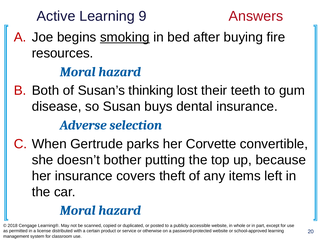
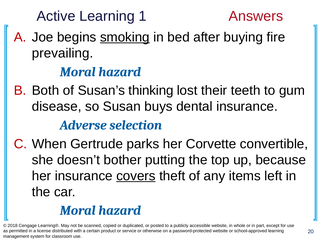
9: 9 -> 1
resources: resources -> prevailing
covers underline: none -> present
